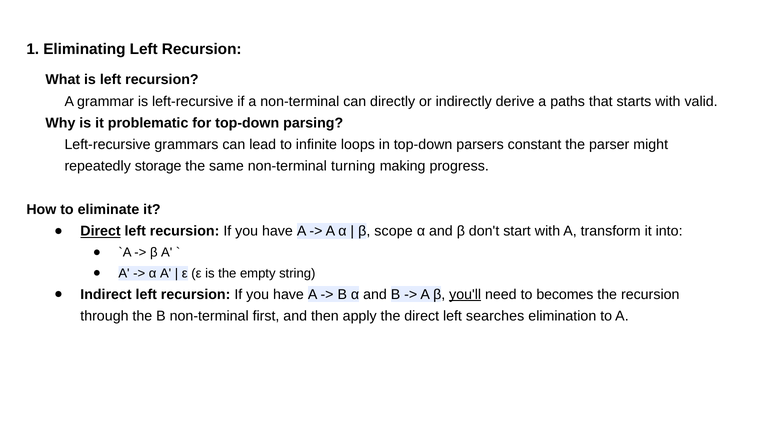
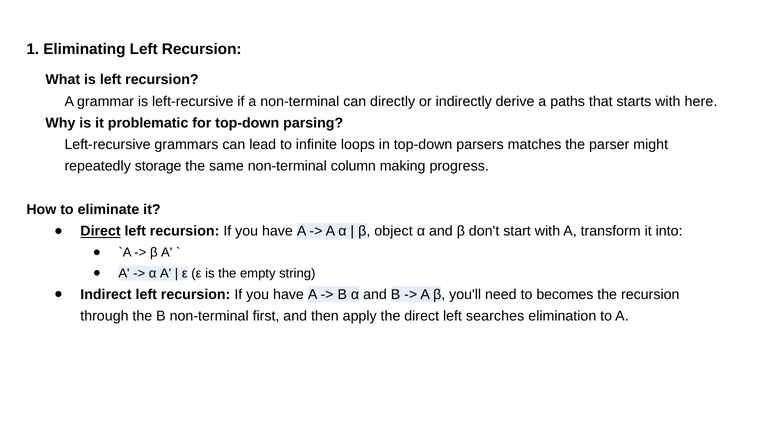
valid: valid -> here
constant: constant -> matches
turning: turning -> column
scope: scope -> object
you'll underline: present -> none
